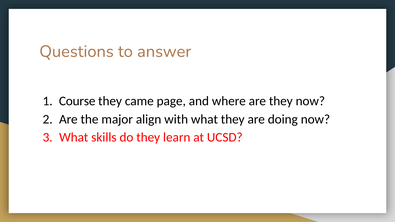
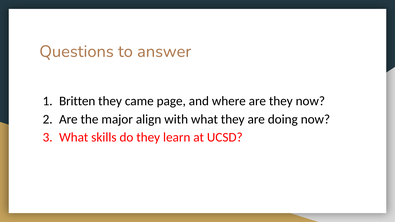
Course: Course -> Britten
